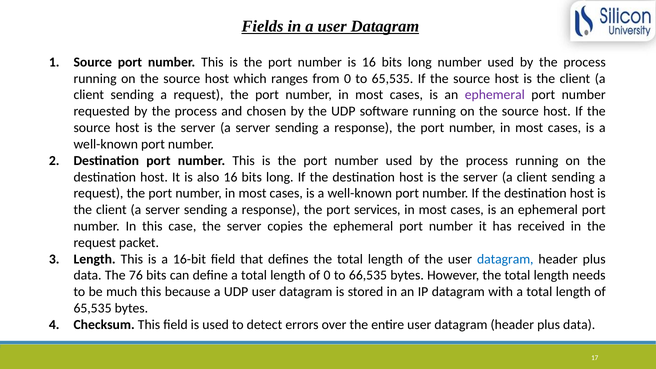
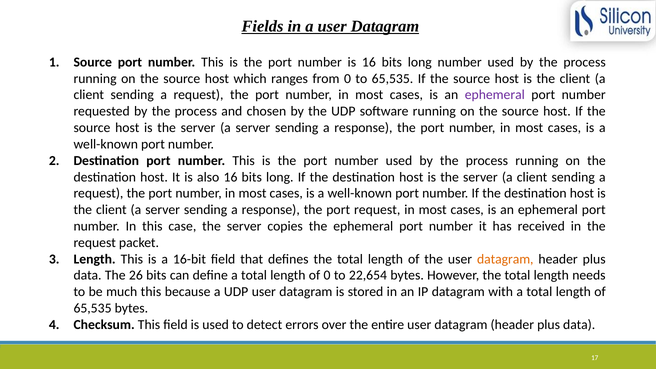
port services: services -> request
datagram at (505, 259) colour: blue -> orange
76: 76 -> 26
66,535: 66,535 -> 22,654
